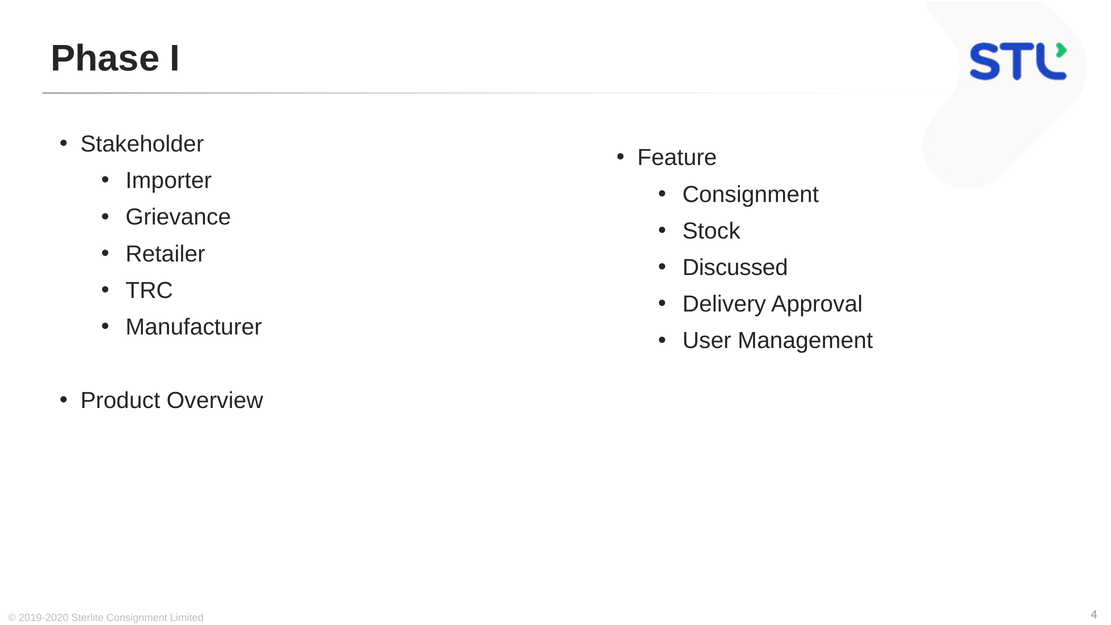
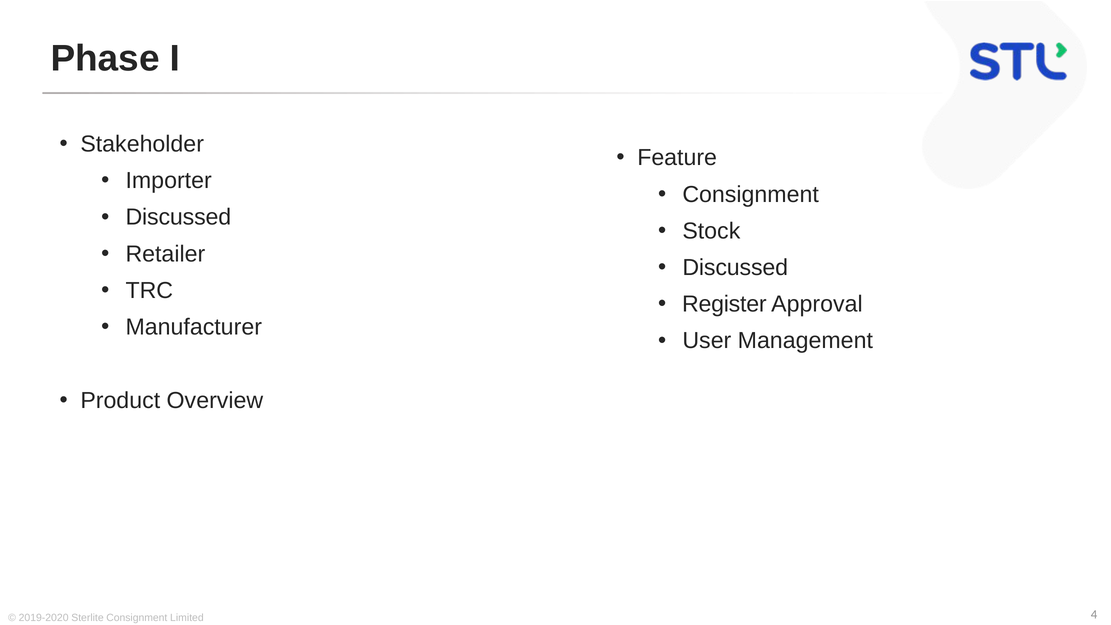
Grievance at (178, 217): Grievance -> Discussed
Delivery: Delivery -> Register
